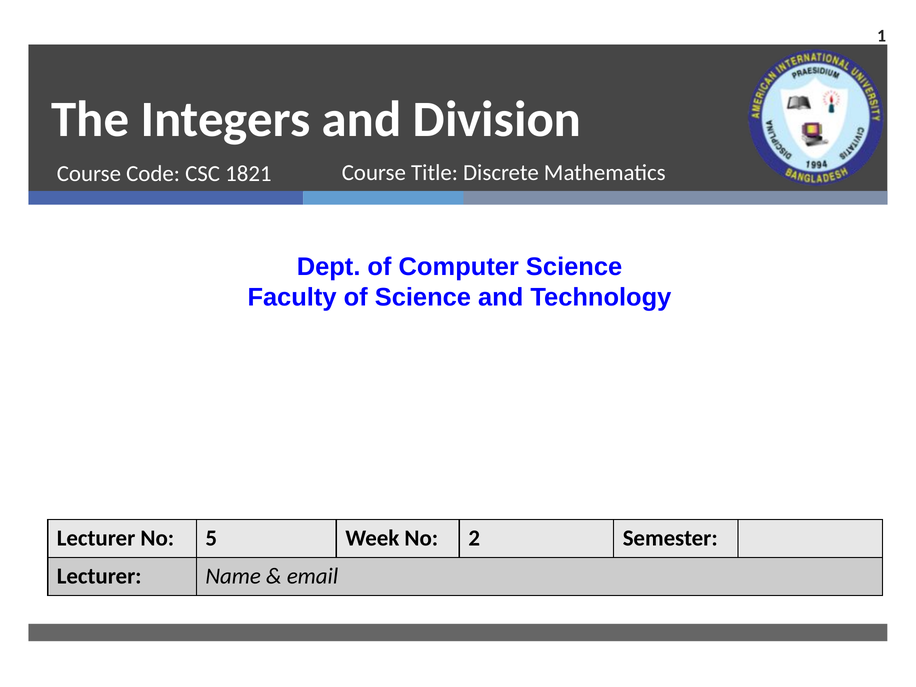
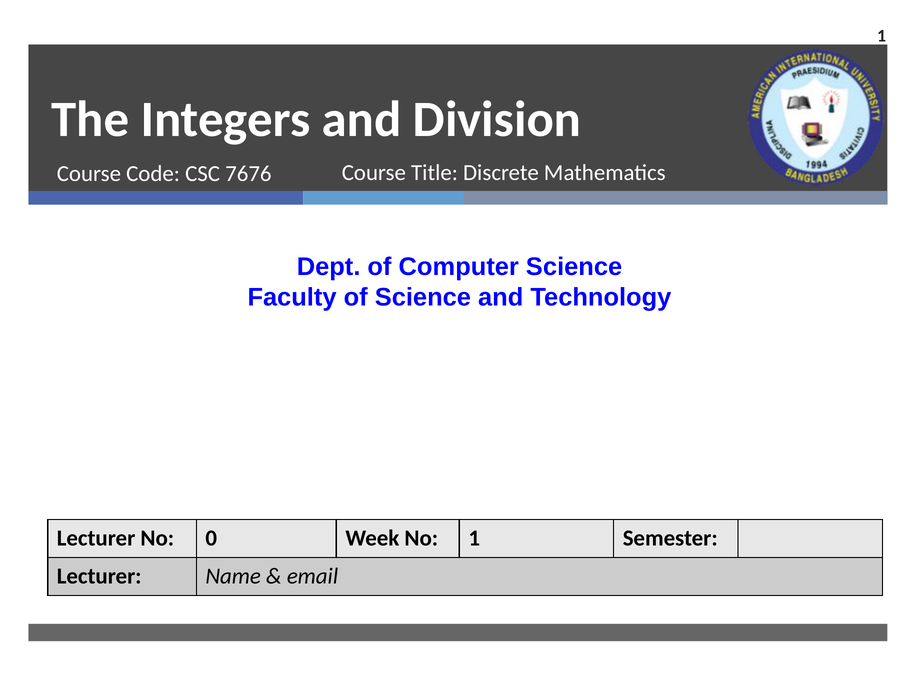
1821: 1821 -> 7676
5: 5 -> 0
No 2: 2 -> 1
